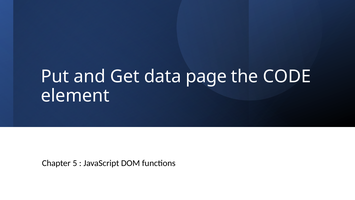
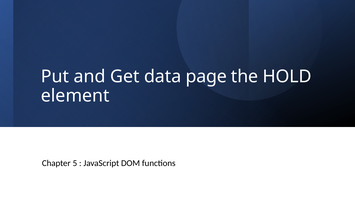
CODE: CODE -> HOLD
